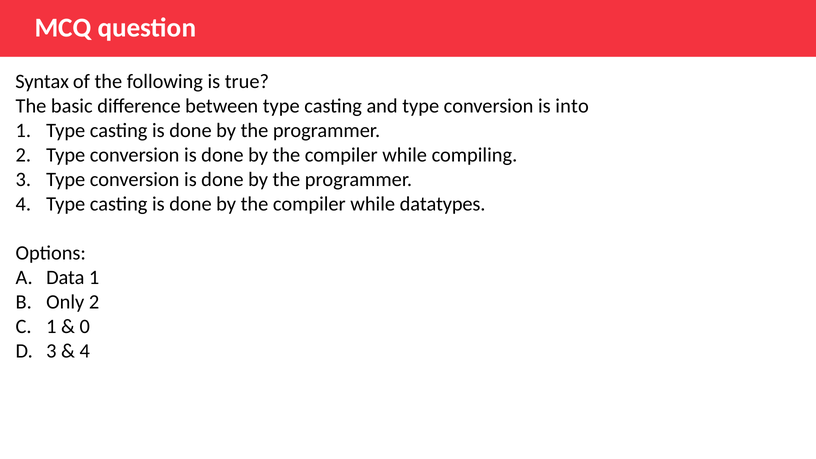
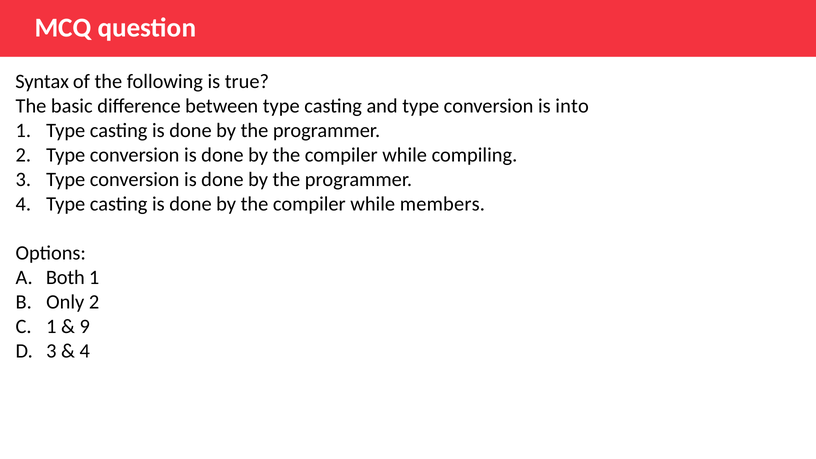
datatypes: datatypes -> members
Data: Data -> Both
0: 0 -> 9
